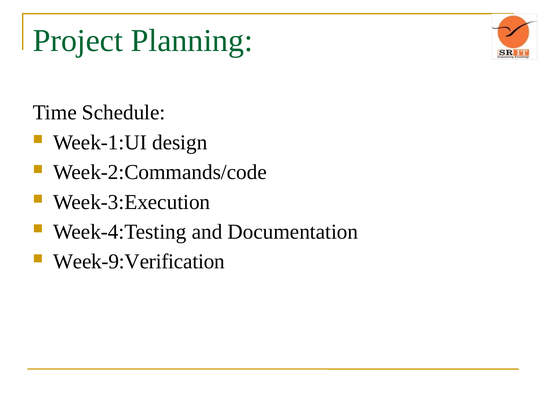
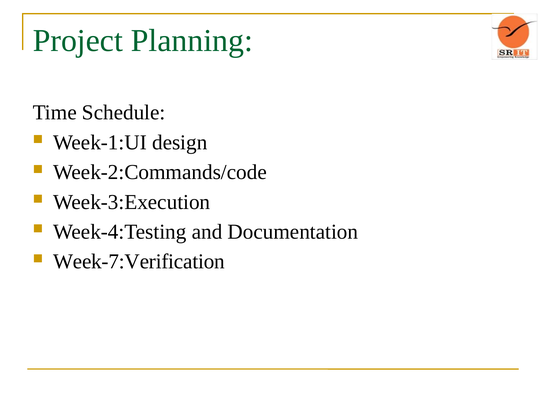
Week-9:Verification: Week-9:Verification -> Week-7:Verification
